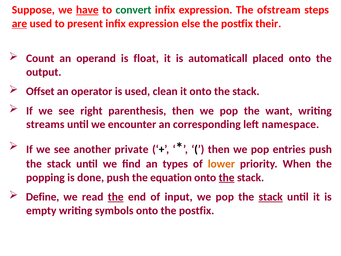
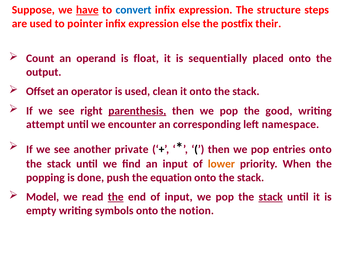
convert colour: green -> blue
ofstream: ofstream -> structure
are underline: present -> none
present: present -> pointer
automaticall: automaticall -> sequentially
parenthesis underline: none -> present
want: want -> good
streams: streams -> attempt
entries push: push -> onto
an types: types -> input
the at (227, 177) underline: present -> none
Define: Define -> Model
onto the postfix: postfix -> notion
